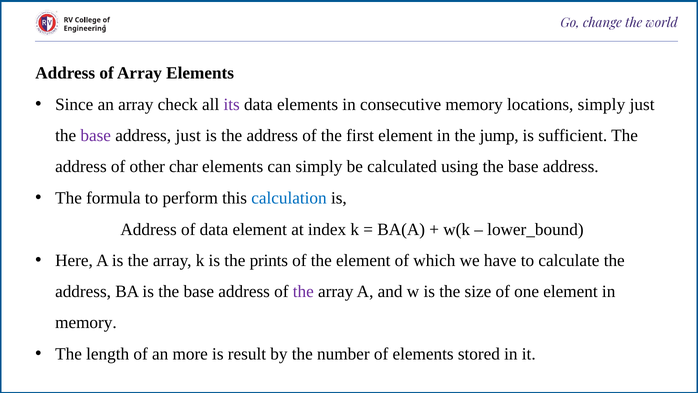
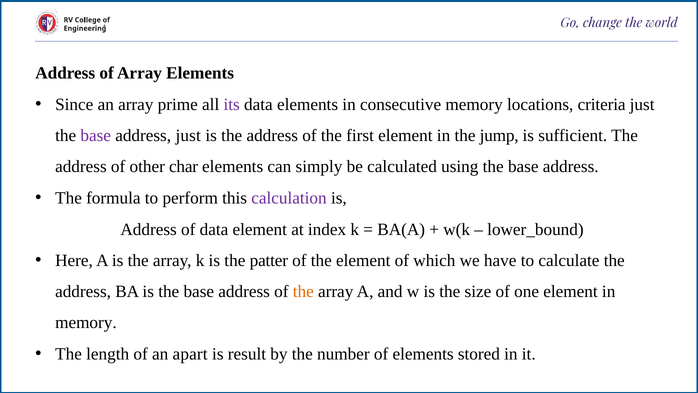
check: check -> prime
locations simply: simply -> criteria
calculation colour: blue -> purple
prints: prints -> patter
the at (303, 291) colour: purple -> orange
more: more -> apart
